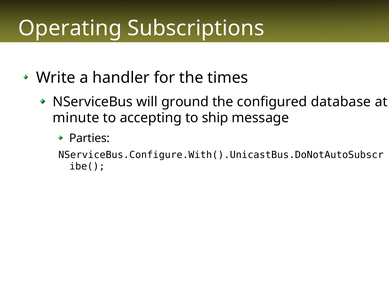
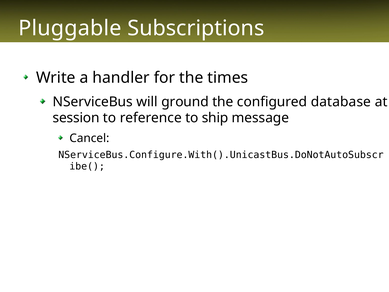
Operating: Operating -> Pluggable
minute: minute -> session
accepting: accepting -> reference
Parties: Parties -> Cancel
